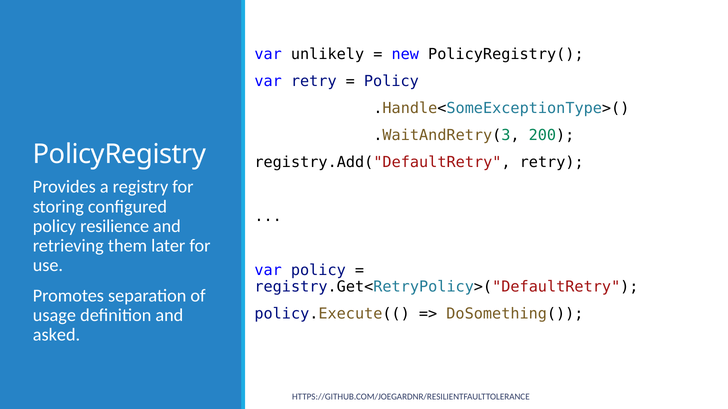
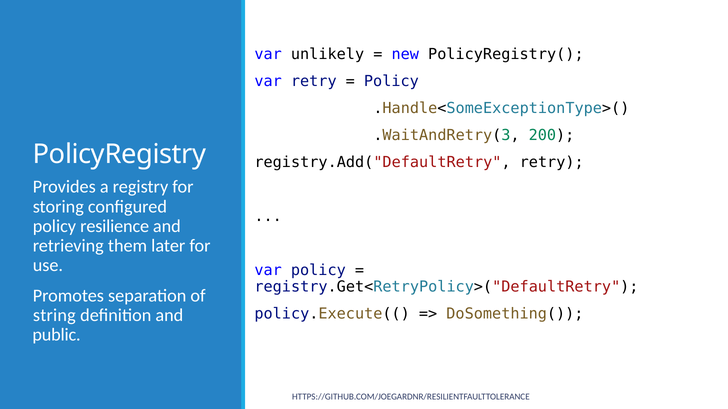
usage: usage -> string
asked: asked -> public
